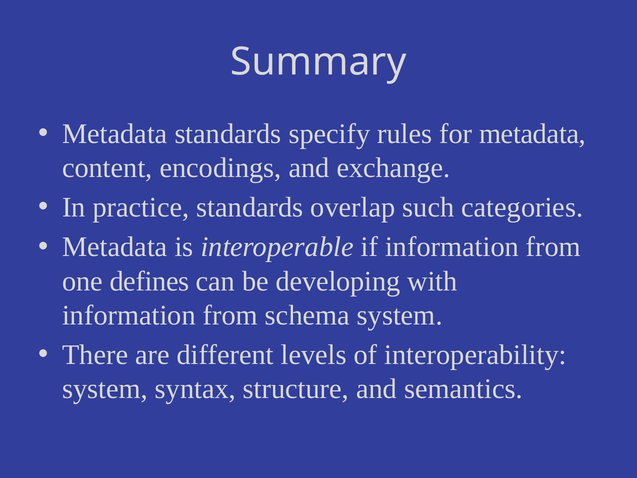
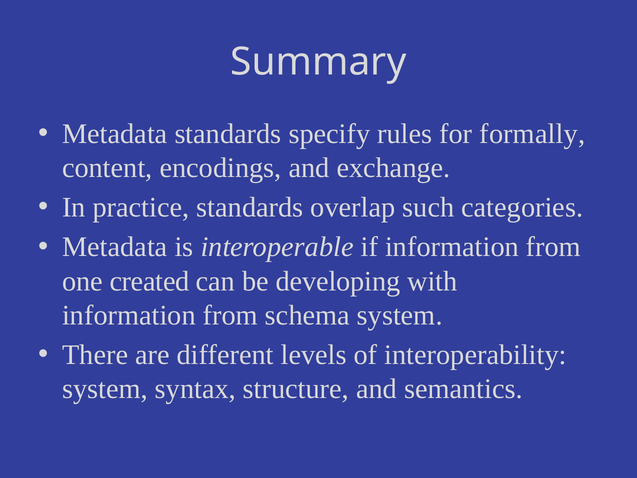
for metadata: metadata -> formally
defines: defines -> created
